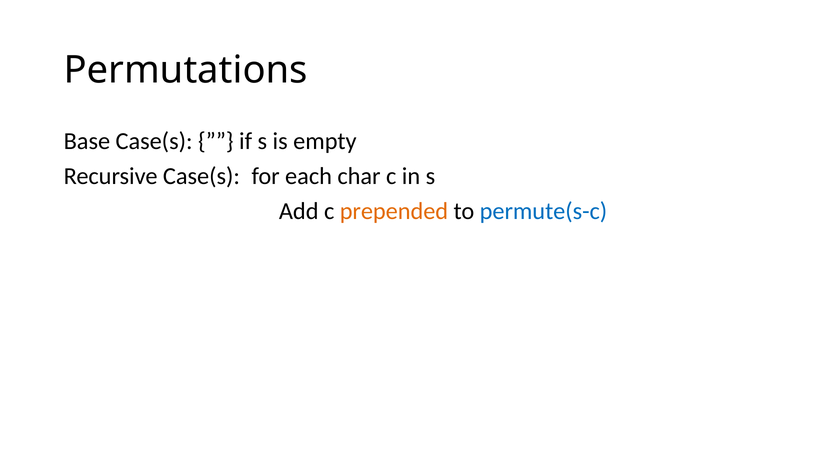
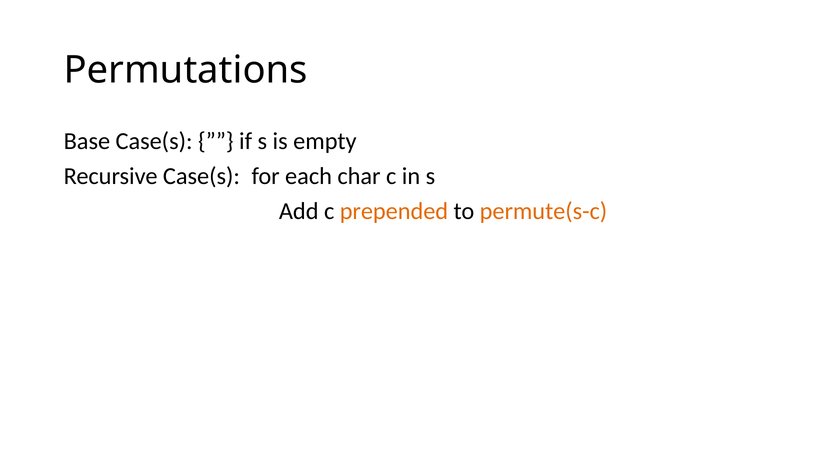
permute(s-c colour: blue -> orange
